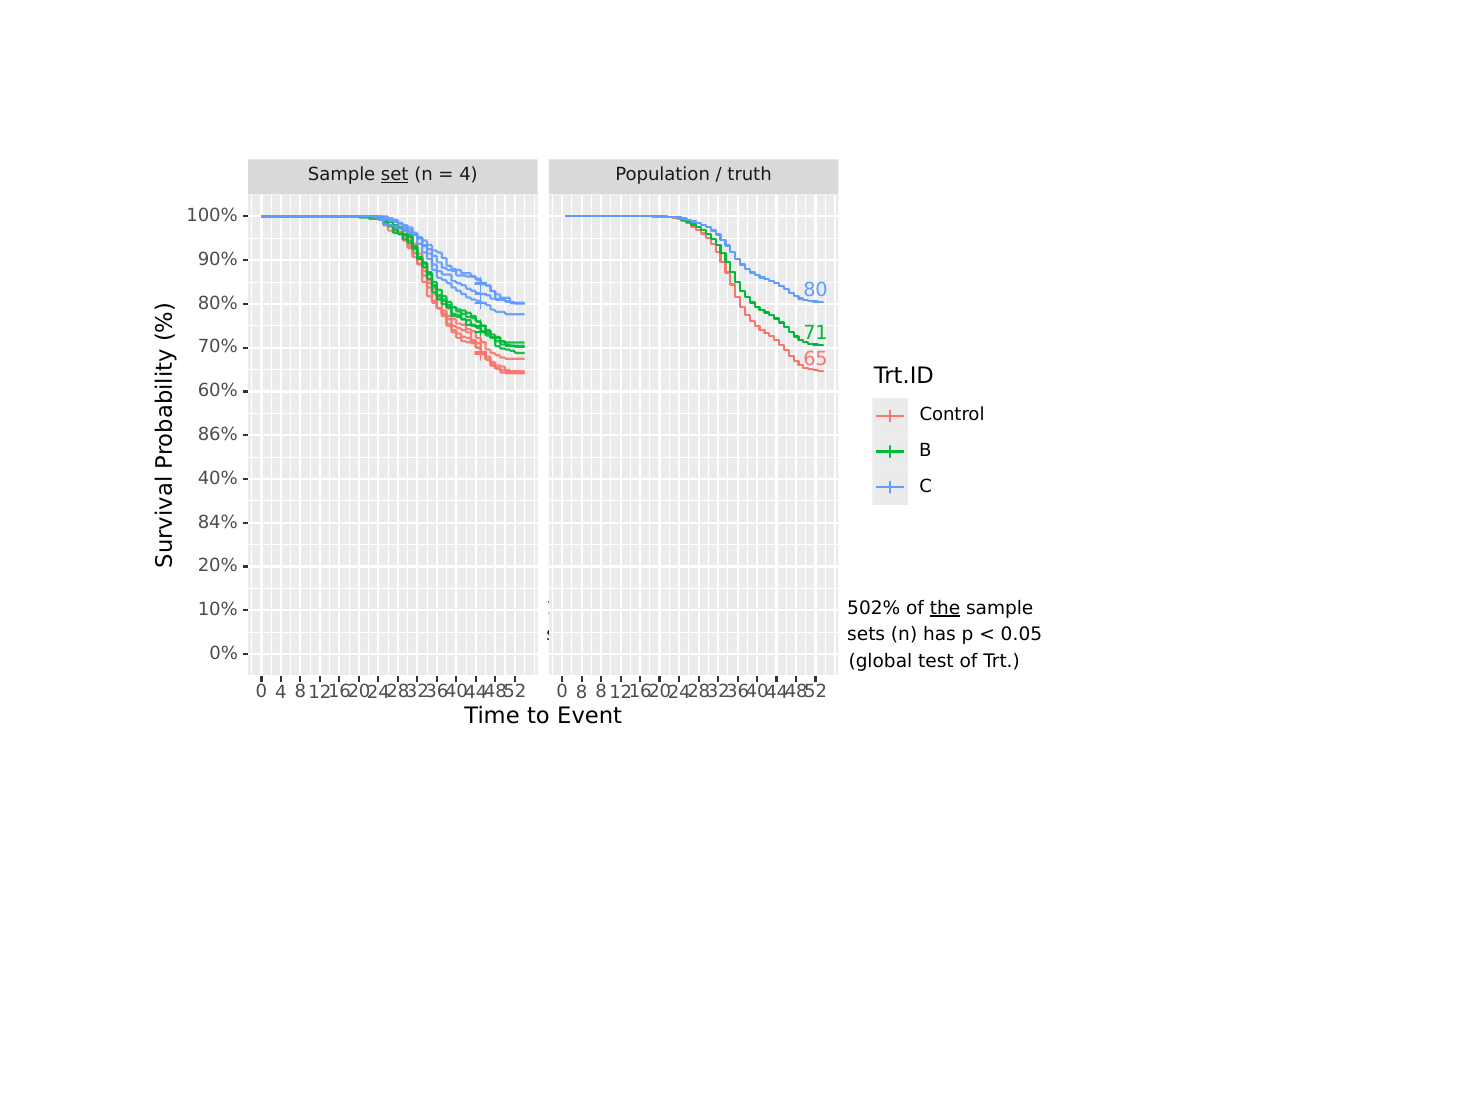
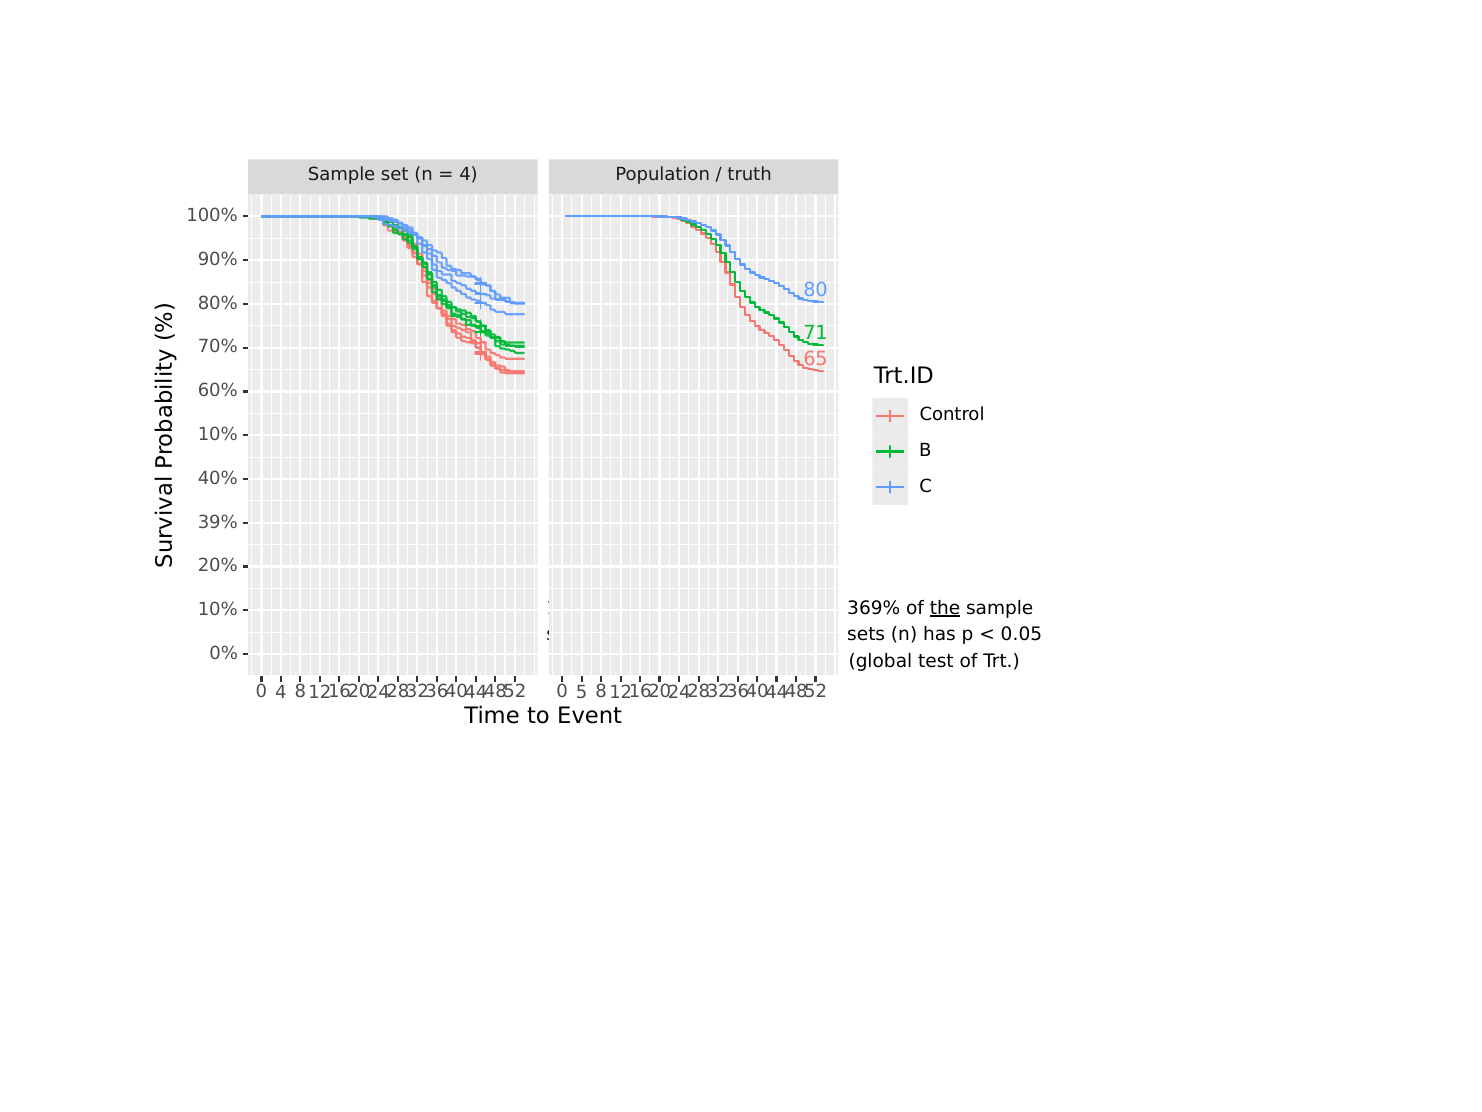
set underline: present -> none
86% at (218, 434): 86% -> 10%
84%: 84% -> 39%
502%: 502% -> 369%
8: 8 -> 5
